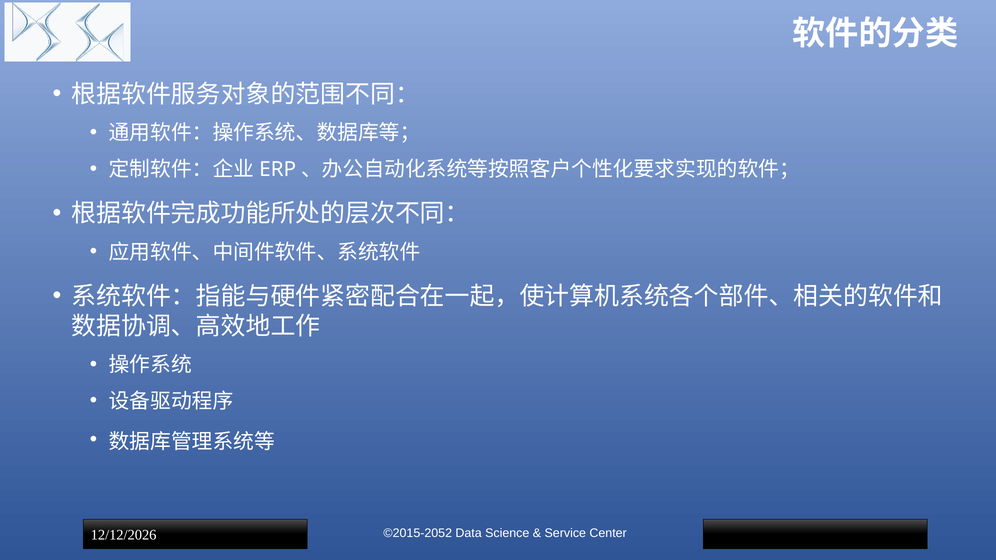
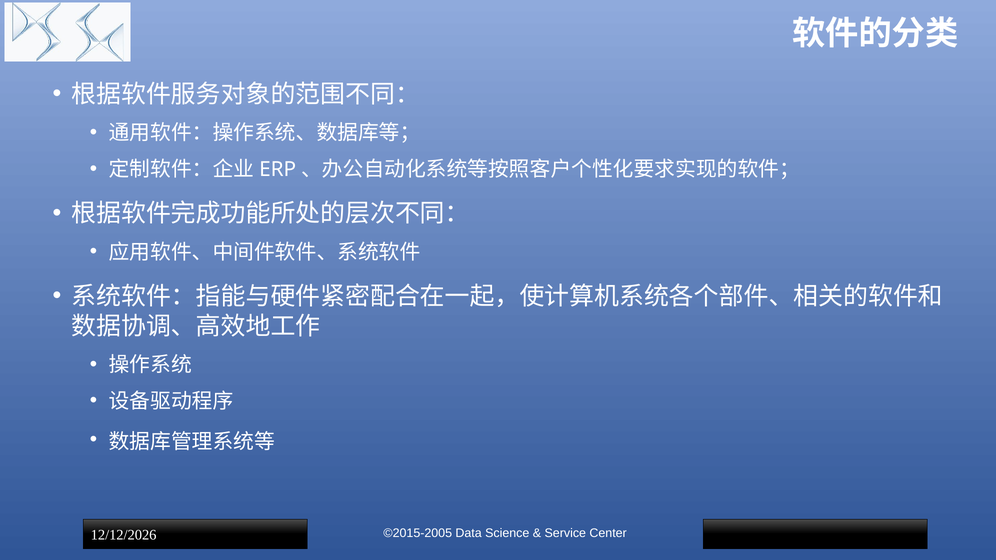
©2015-2052: ©2015-2052 -> ©2015-2005
